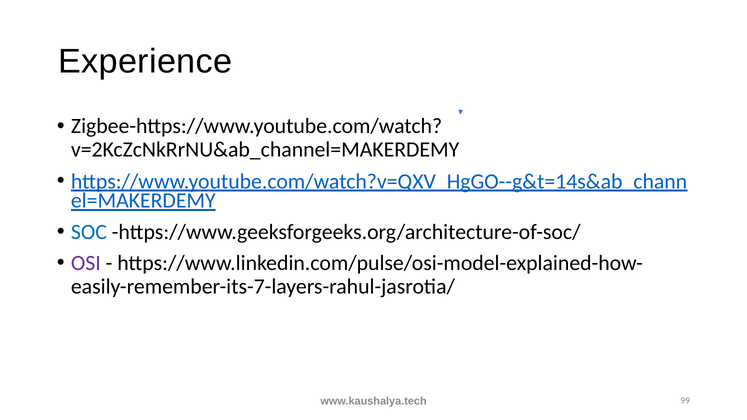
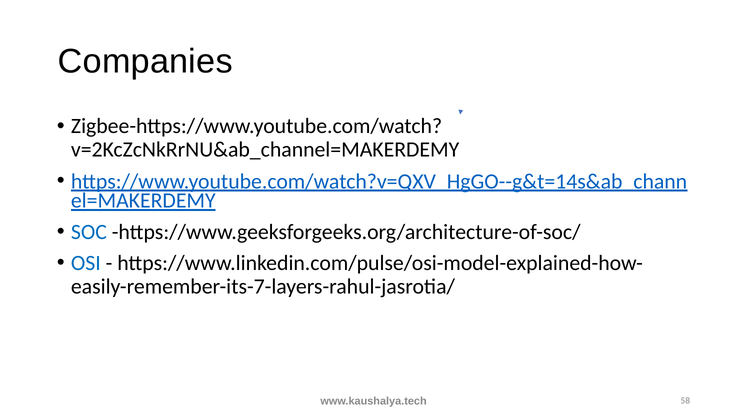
Experience: Experience -> Companies
OSI colour: purple -> blue
99: 99 -> 58
